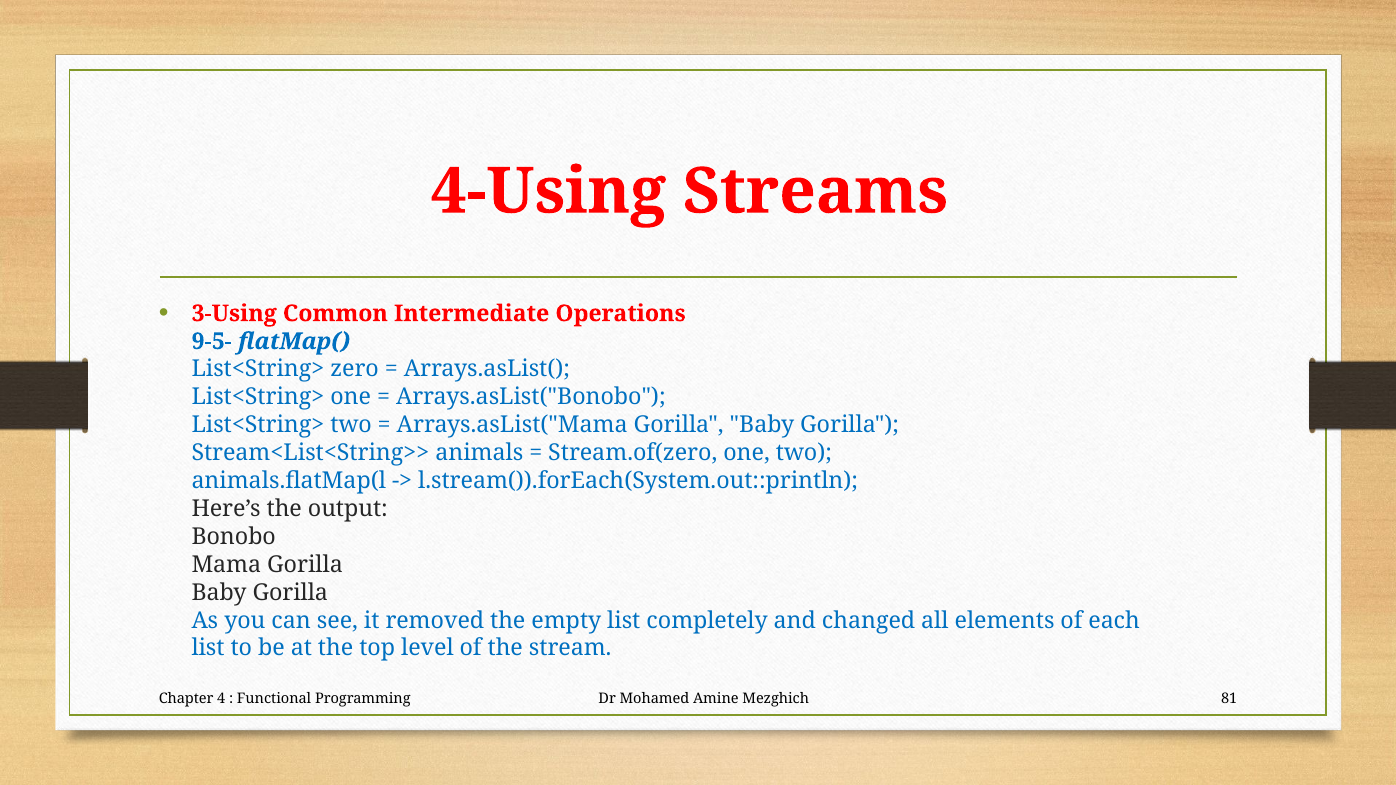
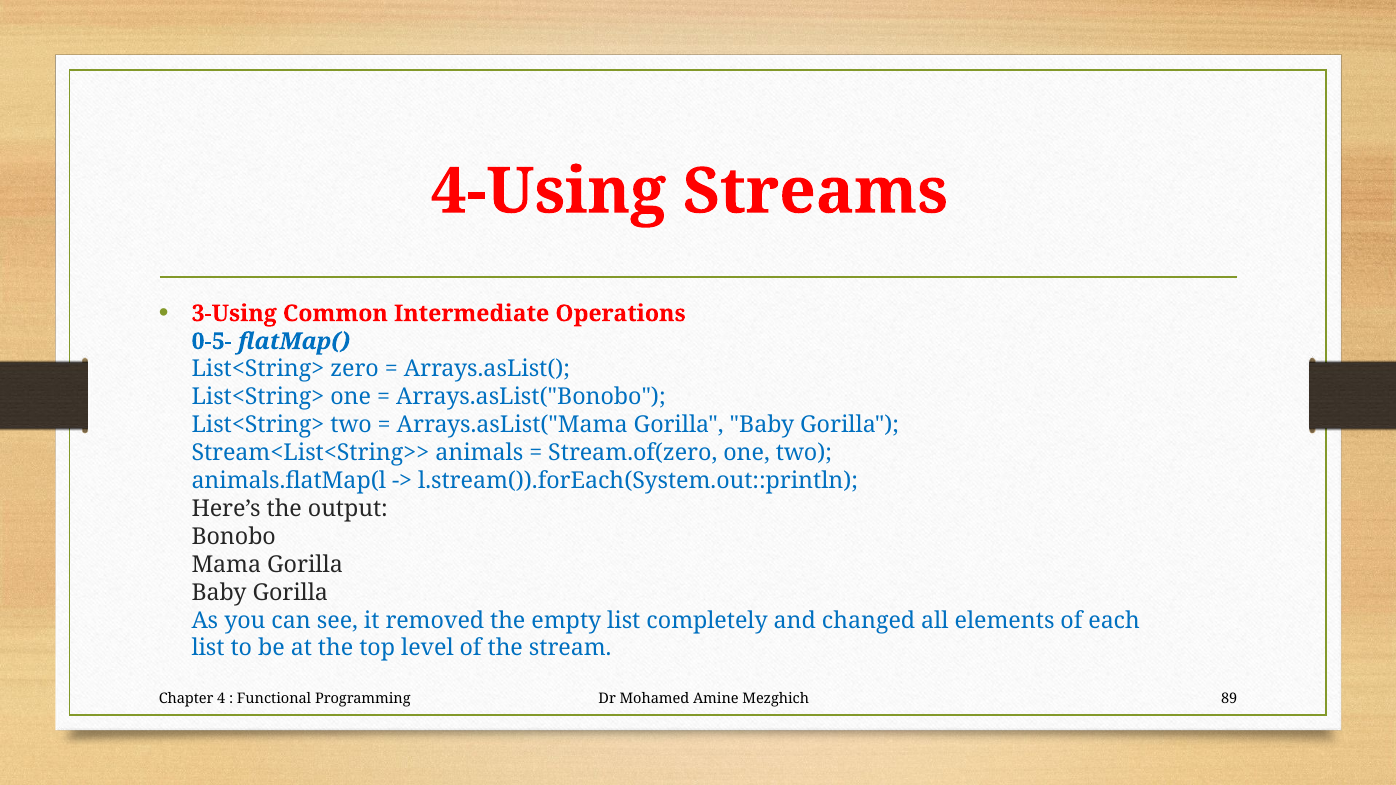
9-5-: 9-5- -> 0-5-
81: 81 -> 89
